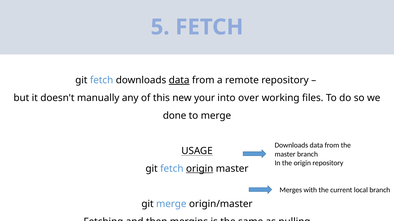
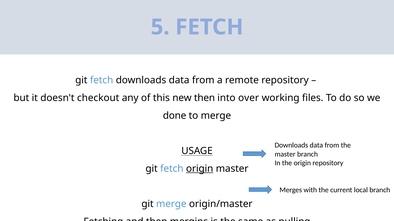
data at (179, 80) underline: present -> none
manually: manually -> checkout
new your: your -> then
